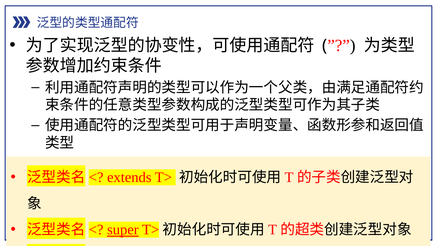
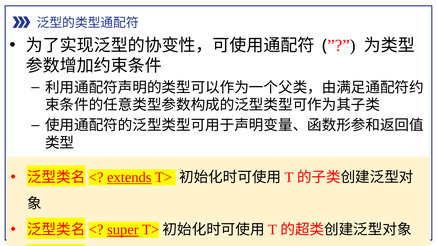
extends underline: none -> present
